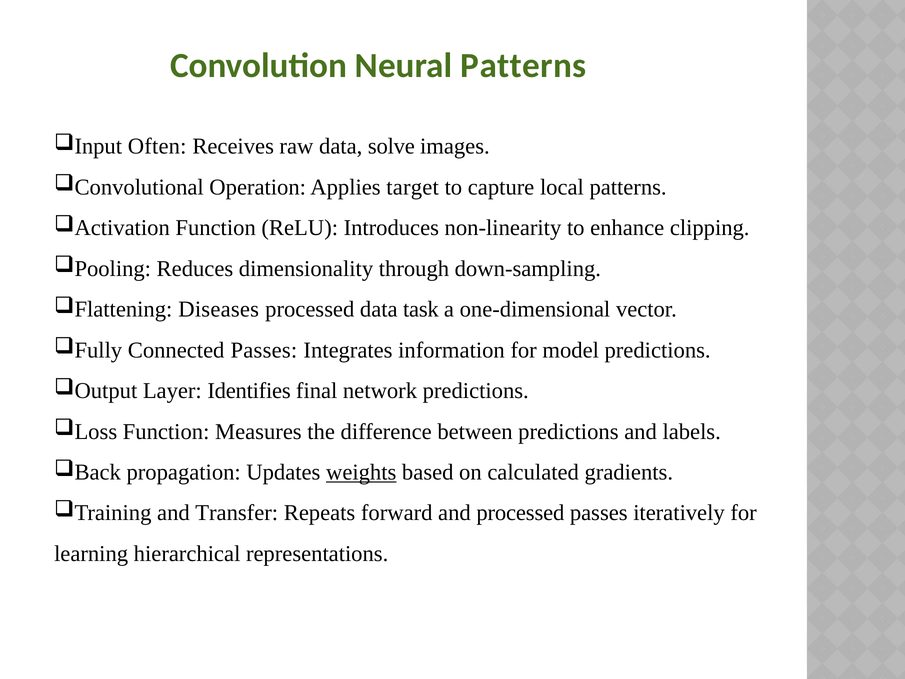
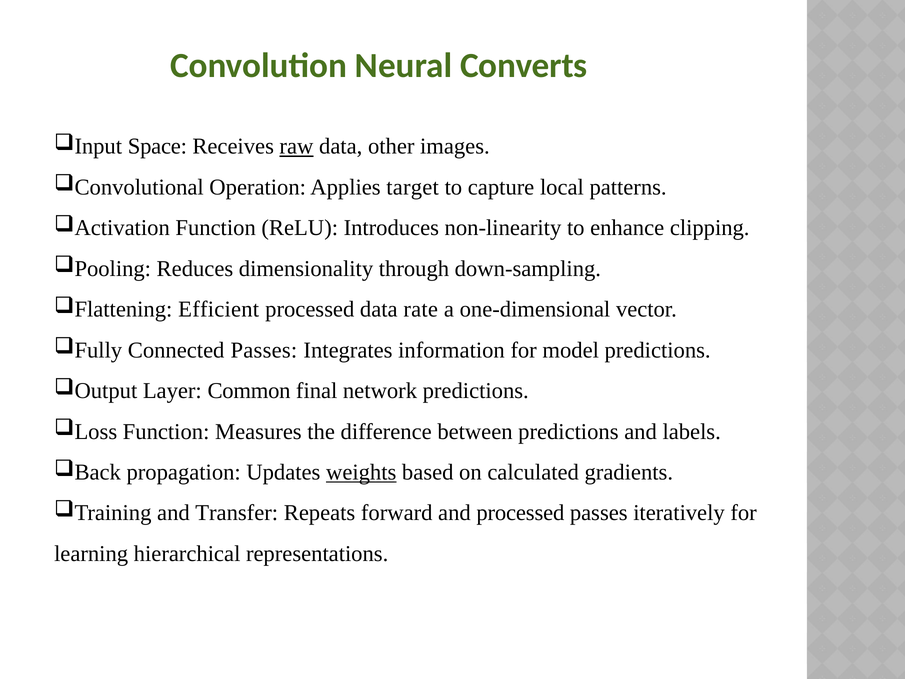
Neural Patterns: Patterns -> Converts
Often: Often -> Space
raw underline: none -> present
solve: solve -> other
Diseases: Diseases -> Efficient
task: task -> rate
Identifies: Identifies -> Common
